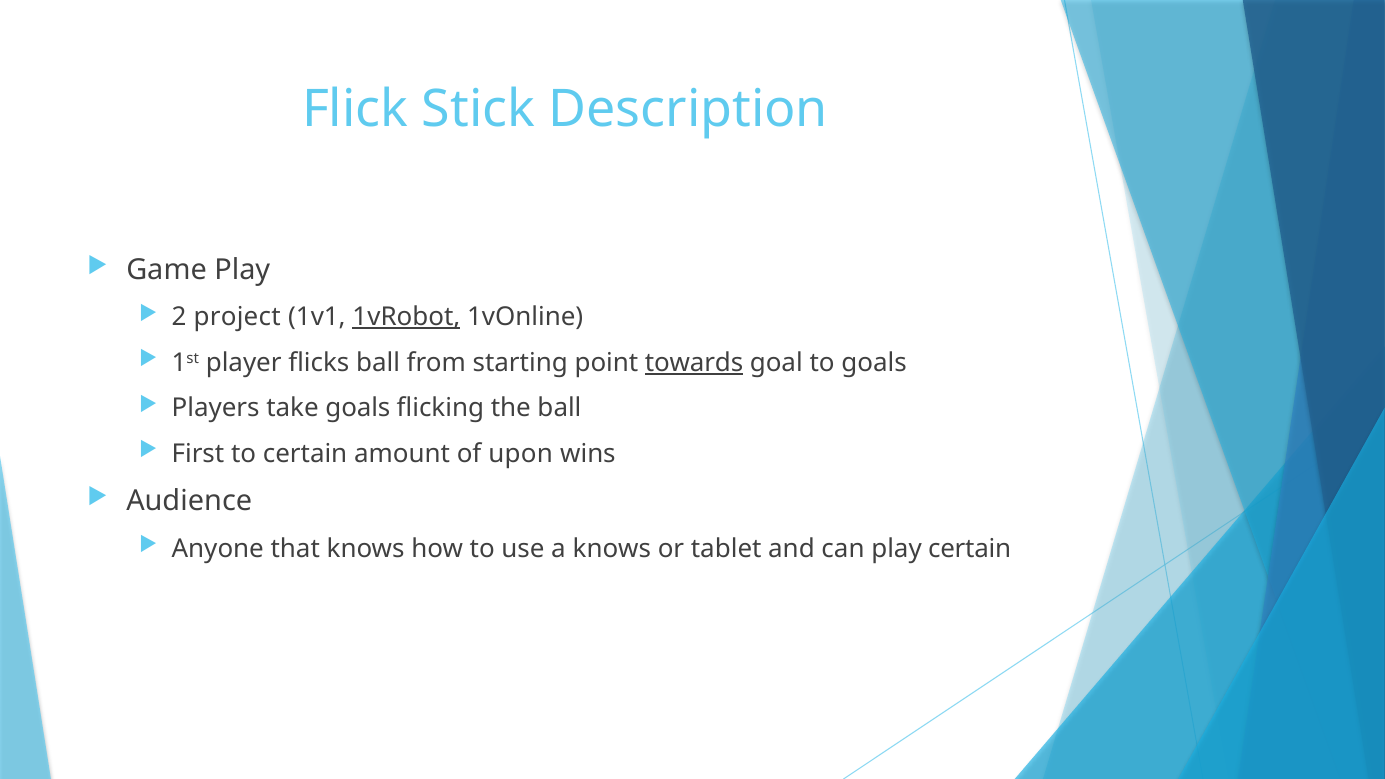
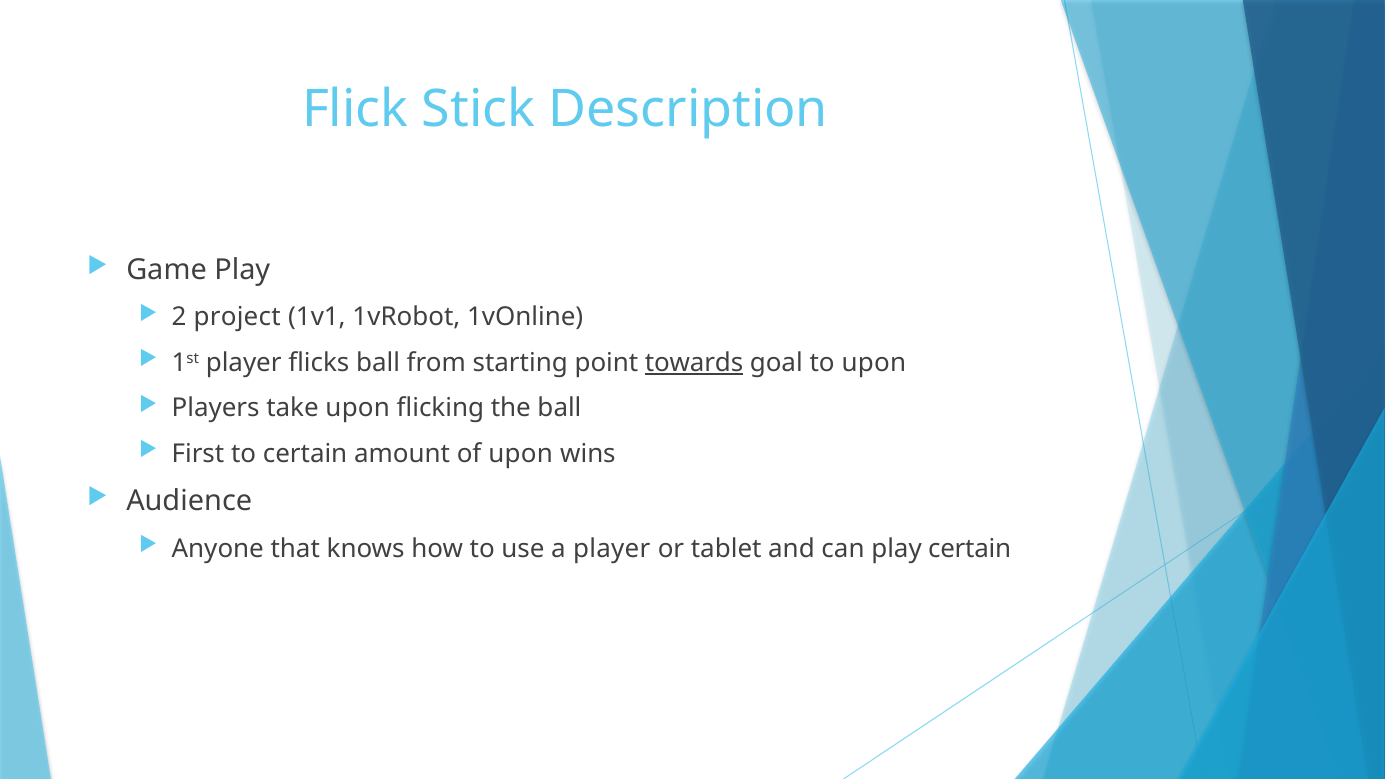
1vRobot underline: present -> none
to goals: goals -> upon
take goals: goals -> upon
a knows: knows -> player
